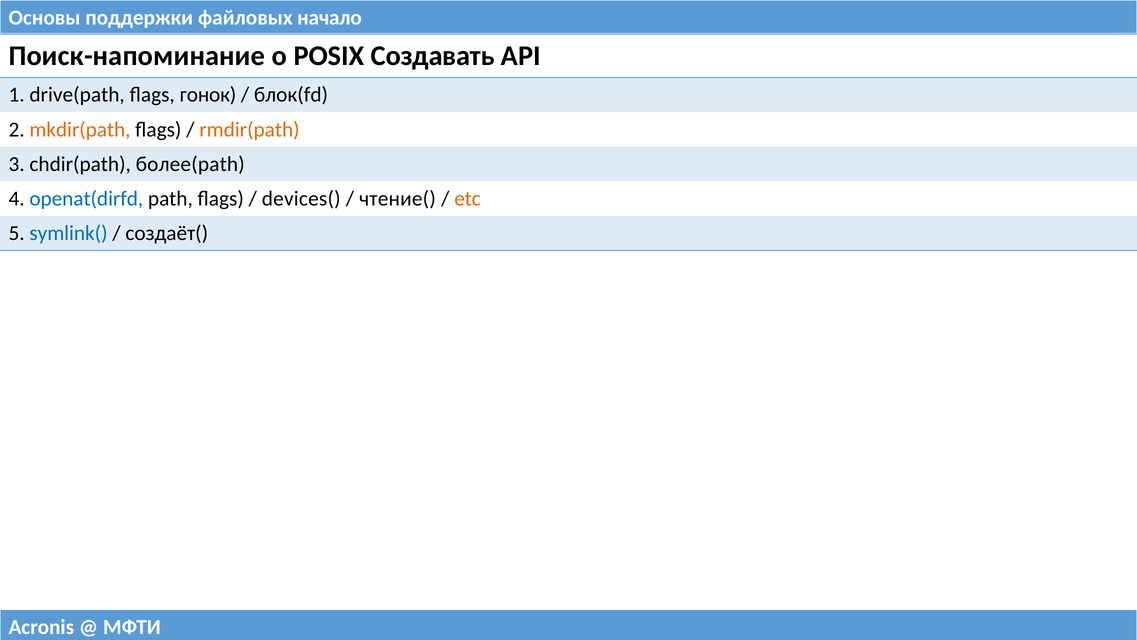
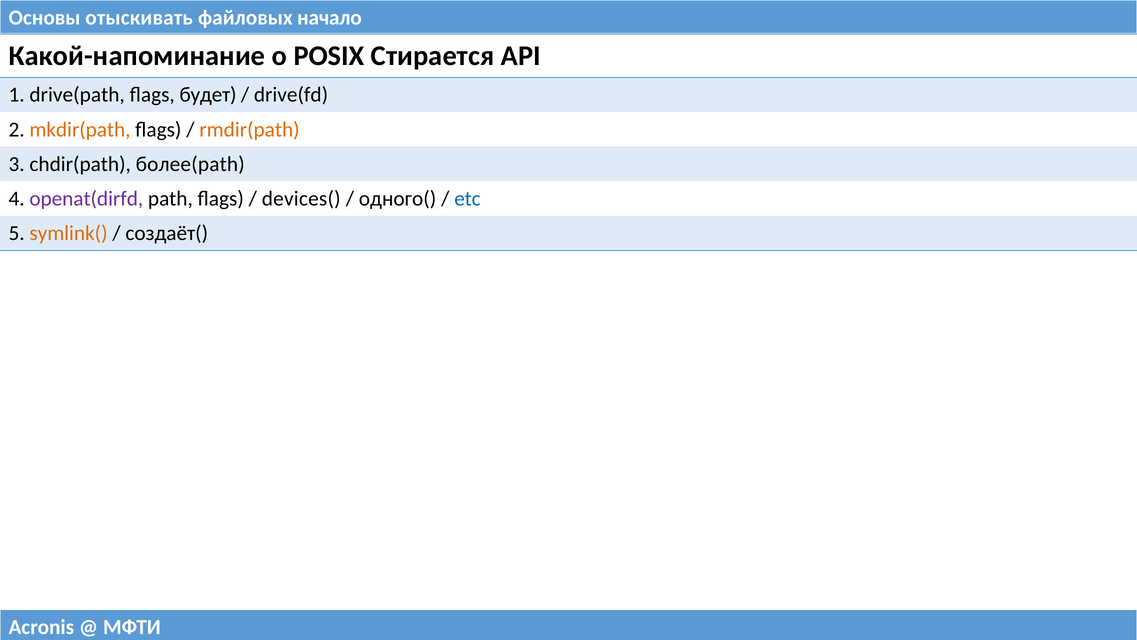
поддержки: поддержки -> отыскивать
Поиск-напоминание: Поиск-напоминание -> Какой-напоминание
Создавать: Создавать -> Стирается
гонок: гонок -> будет
блок(fd: блок(fd -> drive(fd
openat(dirfd colour: blue -> purple
чтение(: чтение( -> одного(
etc colour: orange -> blue
symlink( colour: blue -> orange
